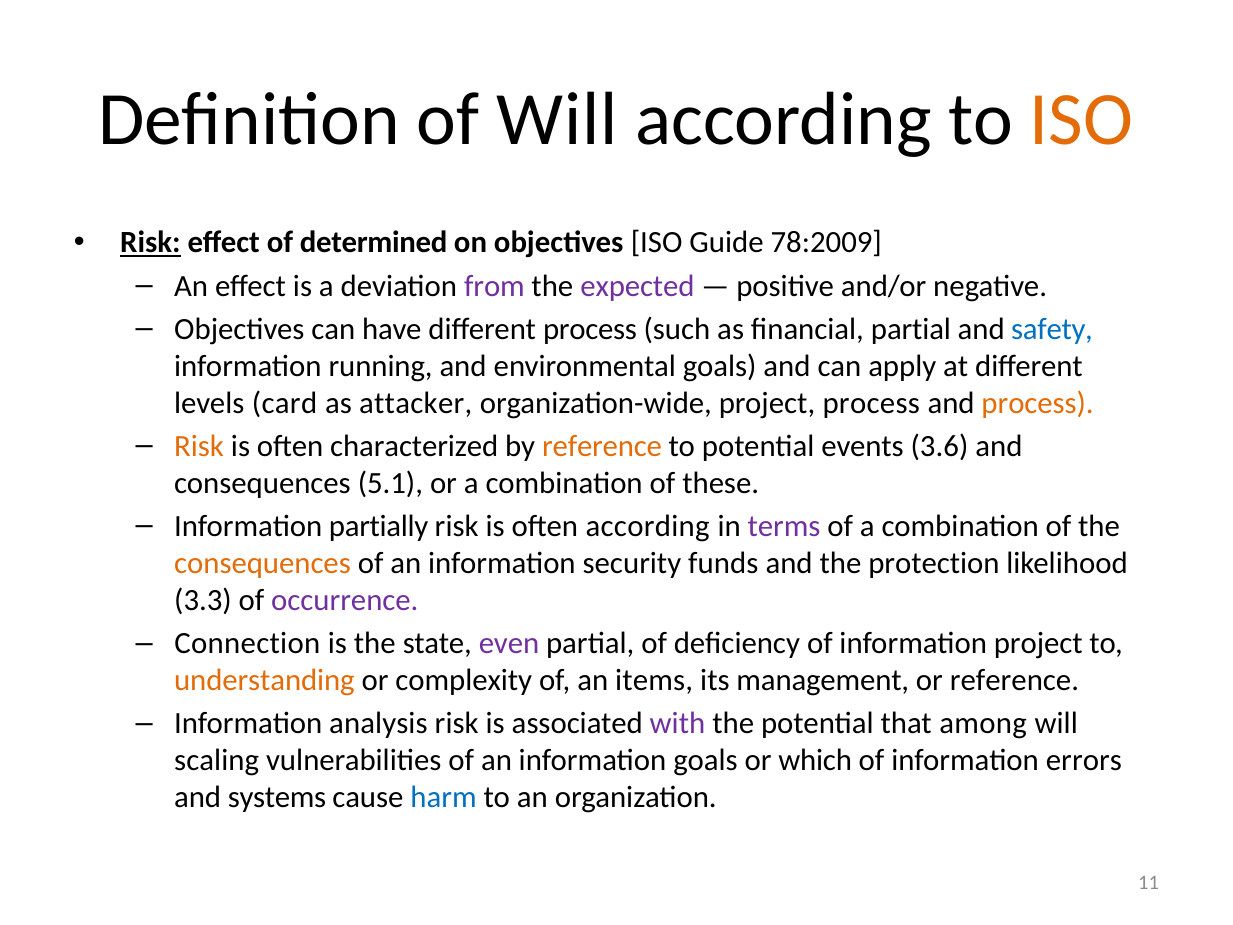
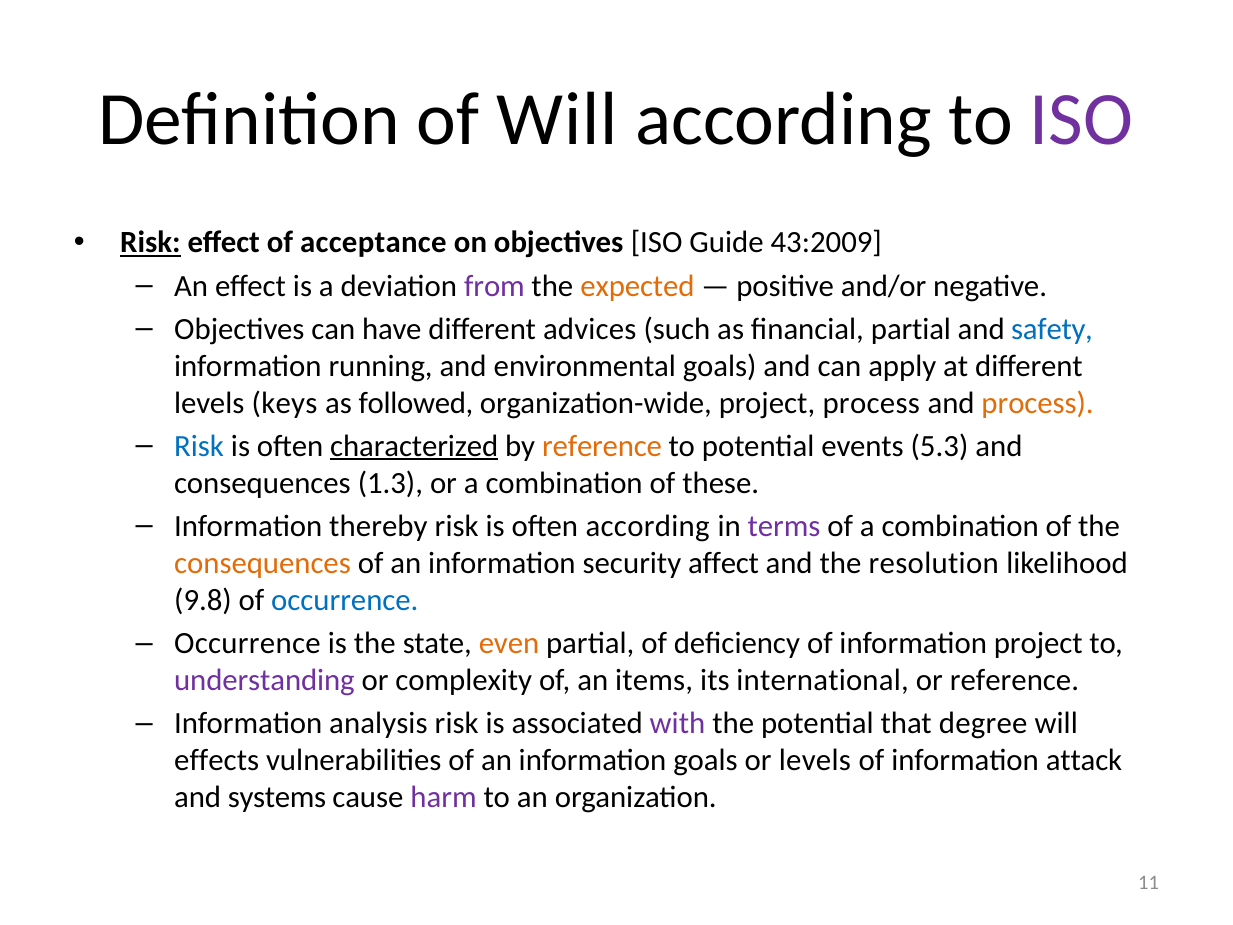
ISO at (1081, 119) colour: orange -> purple
determined: determined -> acceptance
78:2009: 78:2009 -> 43:2009
expected colour: purple -> orange
different process: process -> advices
card: card -> keys
attacker: attacker -> followed
Risk at (199, 446) colour: orange -> blue
characterized underline: none -> present
3.6: 3.6 -> 5.3
5.1: 5.1 -> 1.3
partially: partially -> thereby
funds: funds -> affect
protection: protection -> resolution
3.3: 3.3 -> 9.8
occurrence at (345, 600) colour: purple -> blue
Connection at (247, 643): Connection -> Occurrence
even colour: purple -> orange
understanding colour: orange -> purple
management: management -> international
among: among -> degree
scaling: scaling -> effects
or which: which -> levels
errors: errors -> attack
harm colour: blue -> purple
